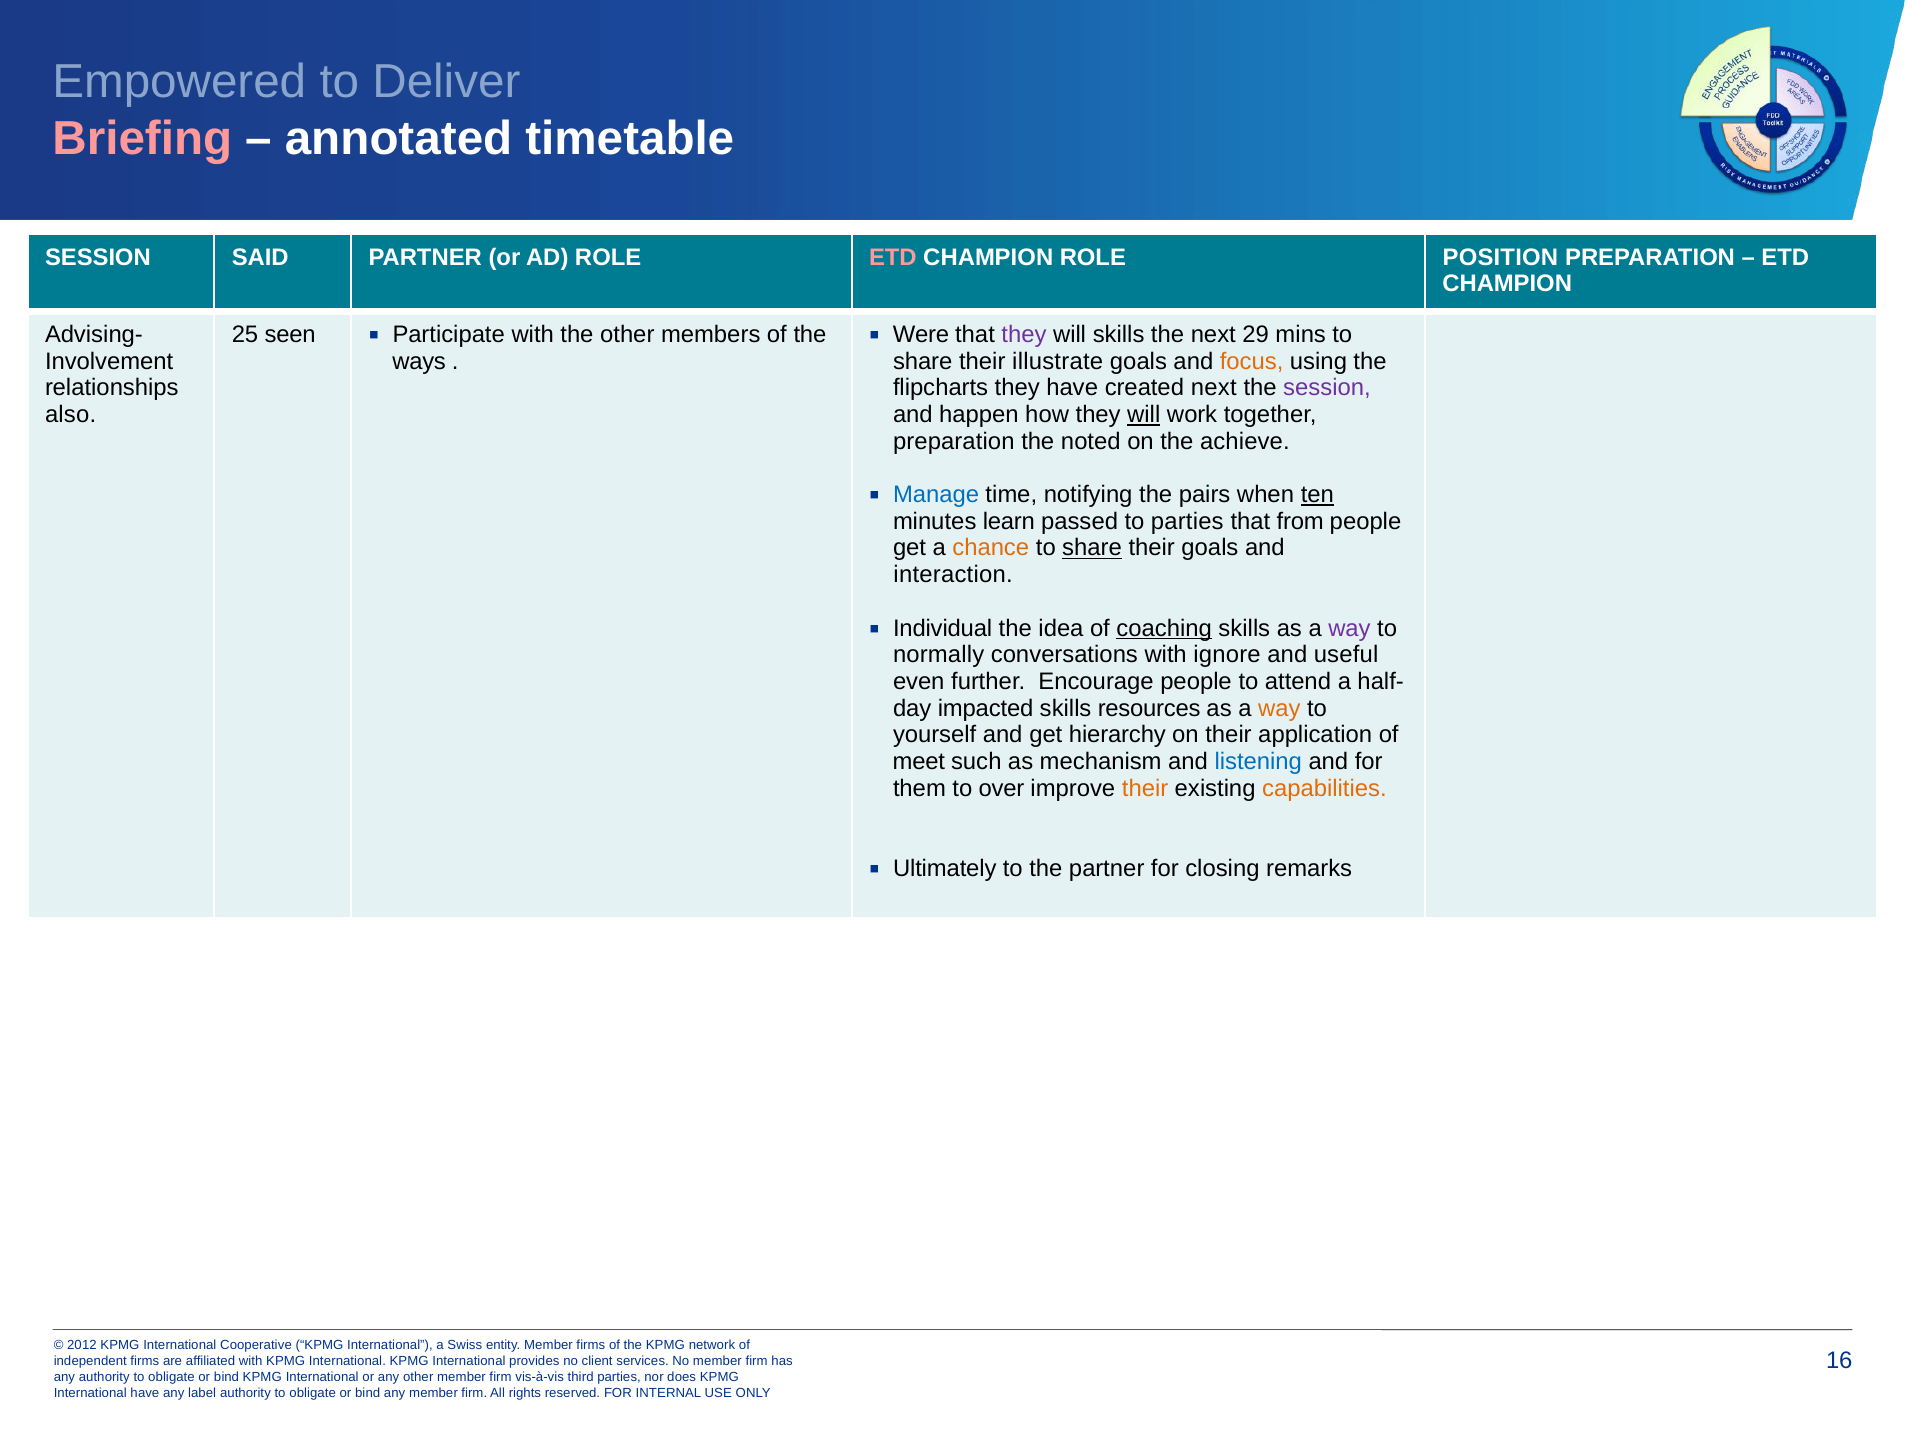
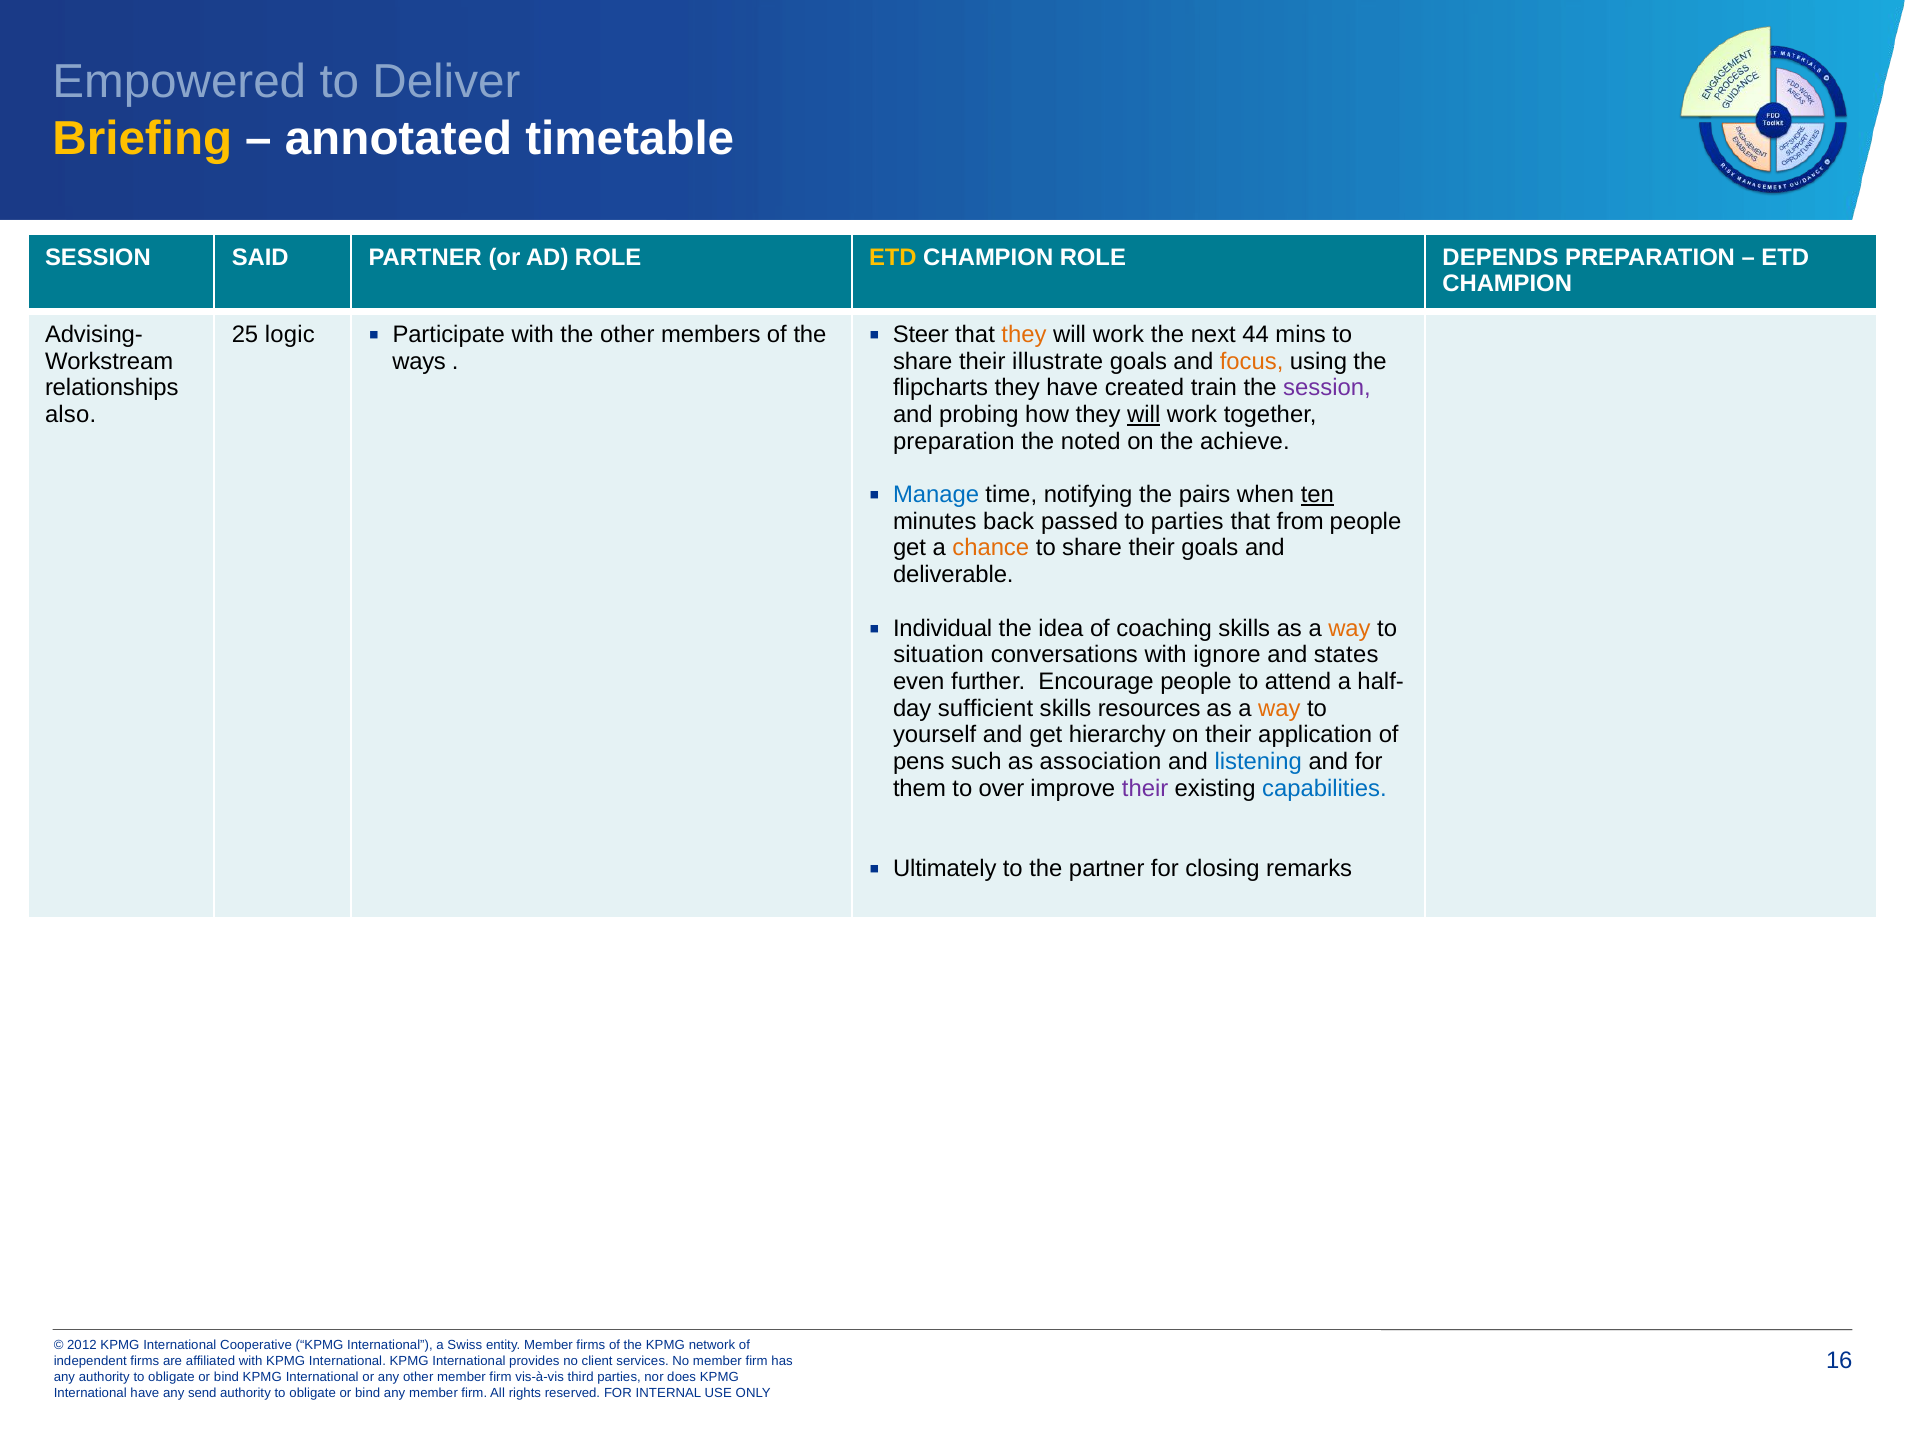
Briefing colour: pink -> yellow
ETD at (893, 257) colour: pink -> yellow
POSITION: POSITION -> DEPENDS
Were: Were -> Steer
they at (1024, 334) colour: purple -> orange
skills at (1119, 334): skills -> work
29: 29 -> 44
seen: seen -> logic
Involvement: Involvement -> Workstream
created next: next -> train
happen: happen -> probing
learn: learn -> back
share at (1092, 548) underline: present -> none
interaction: interaction -> deliverable
coaching underline: present -> none
way at (1349, 628) colour: purple -> orange
normally: normally -> situation
useful: useful -> states
impacted: impacted -> sufficient
meet: meet -> pens
mechanism: mechanism -> association
their at (1145, 788) colour: orange -> purple
capabilities colour: orange -> blue
label: label -> send
